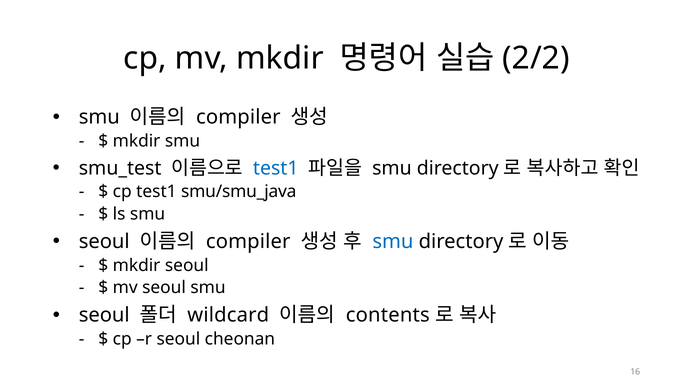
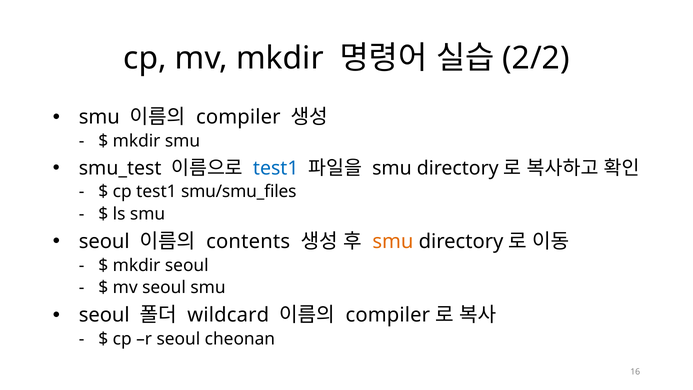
smu/smu_java: smu/smu_java -> smu/smu_files
compiler at (248, 241): compiler -> contents
smu at (393, 241) colour: blue -> orange
contents at (388, 315): contents -> compiler
